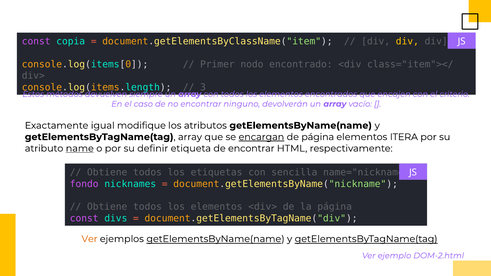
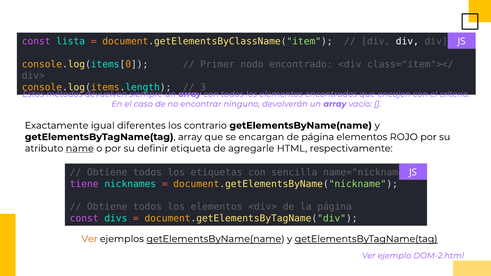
copia: copia -> lista
div at (407, 41) colour: yellow -> white
modifique: modifique -> diferentes
atributos: atributos -> contrario
encargan underline: present -> none
ITERA: ITERA -> ROJO
de encontrar: encontrar -> agregarle
fondo: fondo -> tiene
